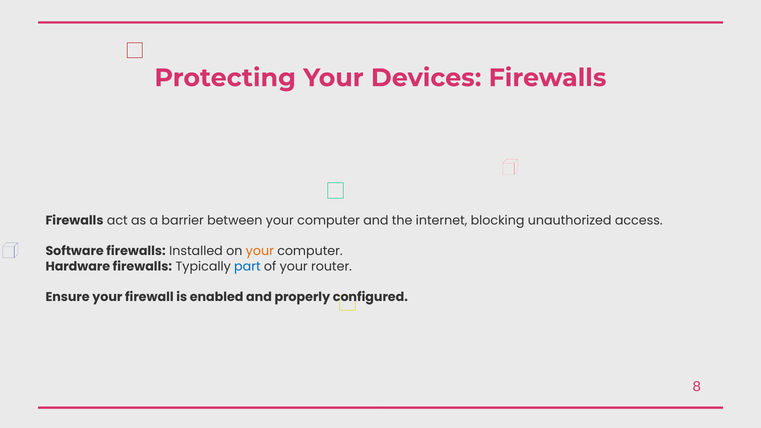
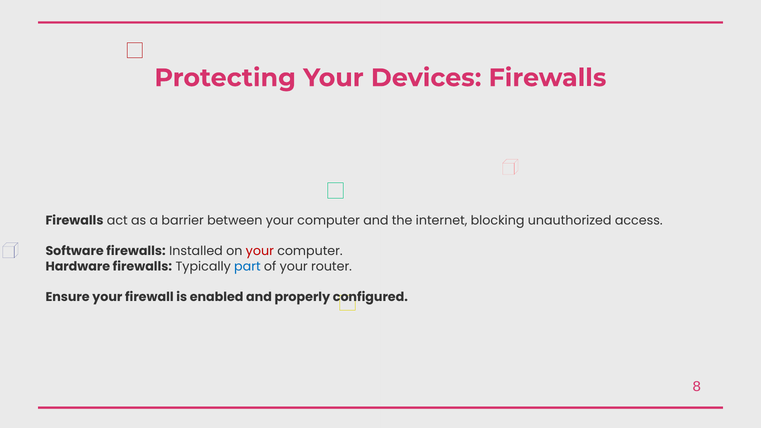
your at (260, 251) colour: orange -> red
